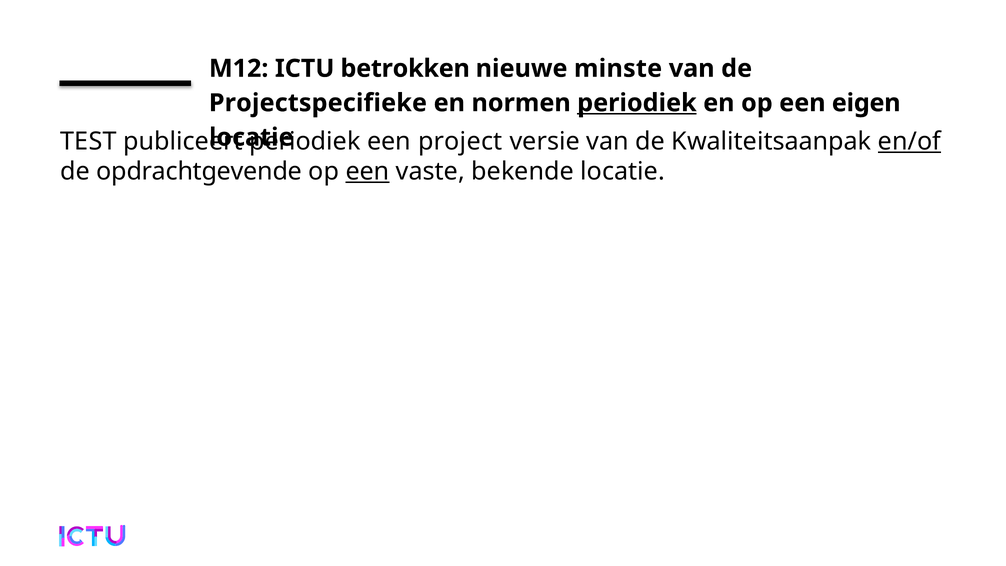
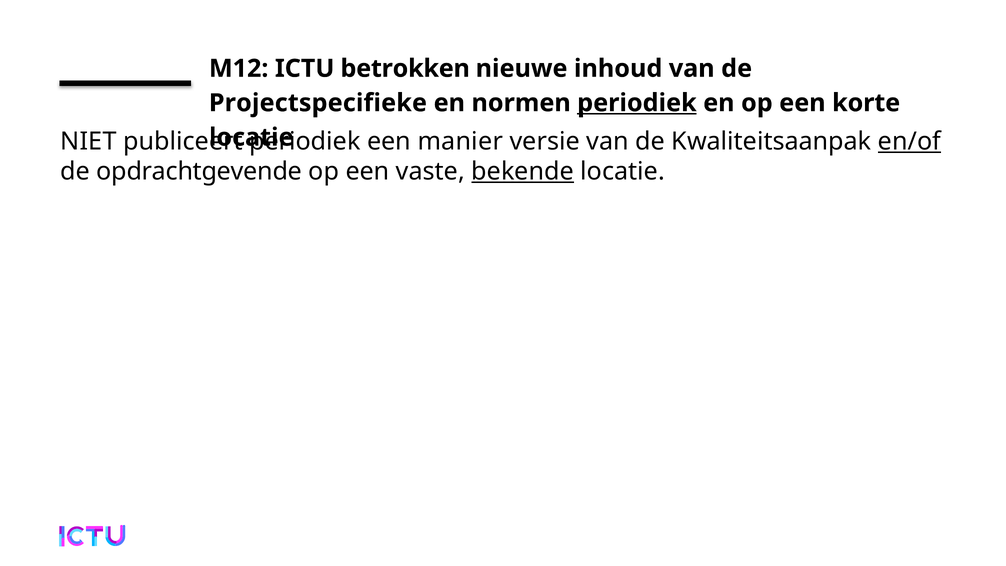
minste: minste -> inhoud
eigen: eigen -> korte
TEST: TEST -> NIET
project: project -> manier
een at (368, 171) underline: present -> none
bekende underline: none -> present
